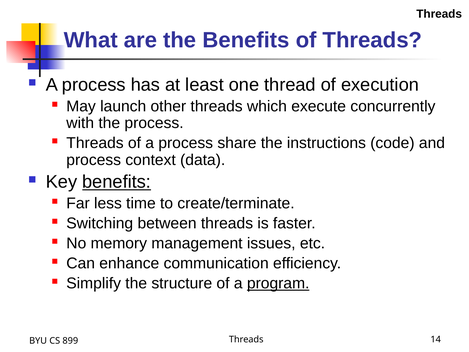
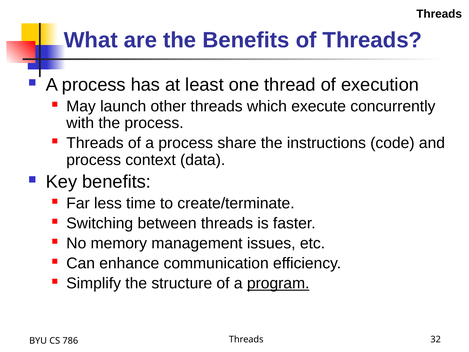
benefits at (117, 182) underline: present -> none
14: 14 -> 32
899: 899 -> 786
